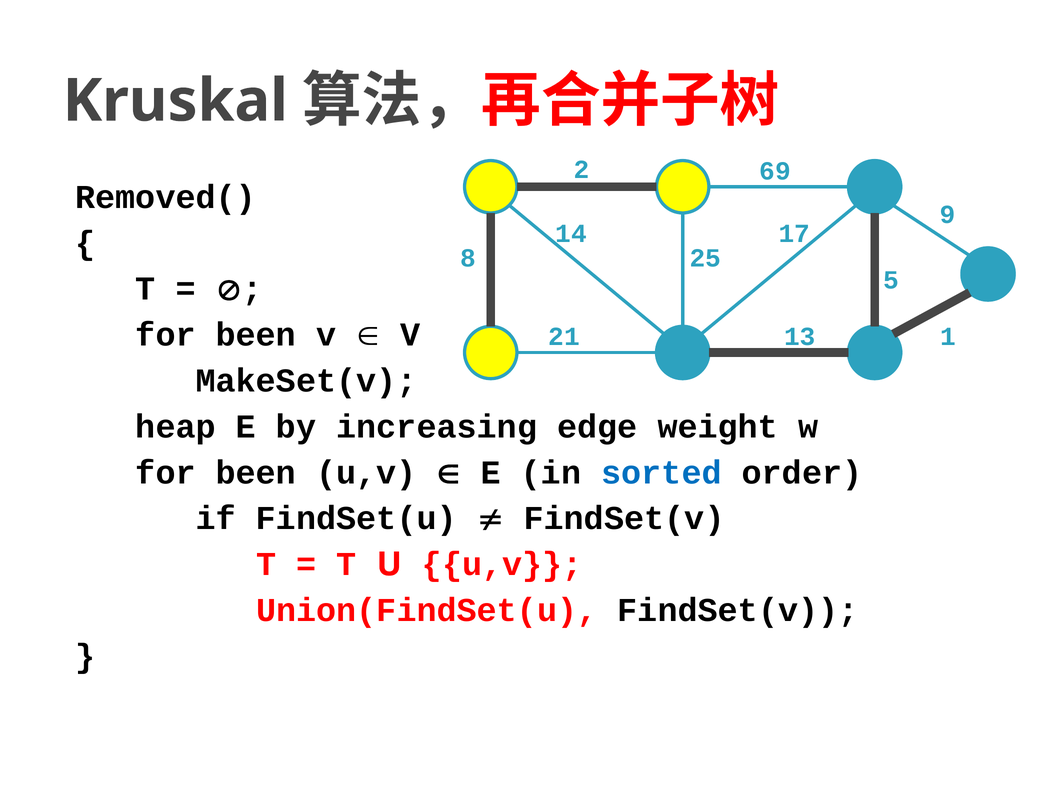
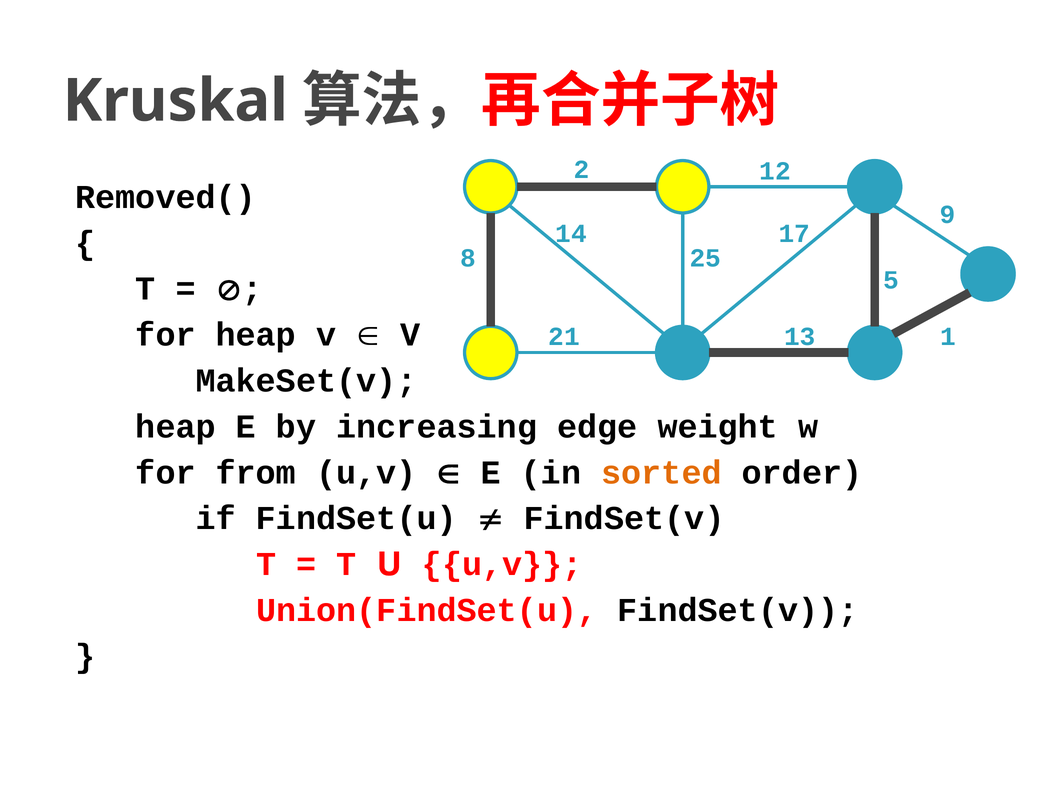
69: 69 -> 12
been at (256, 335): been -> heap
been at (256, 473): been -> from
sorted colour: blue -> orange
